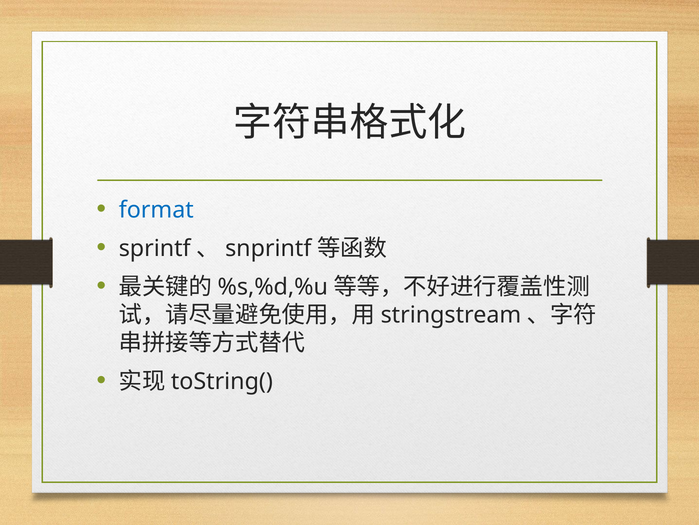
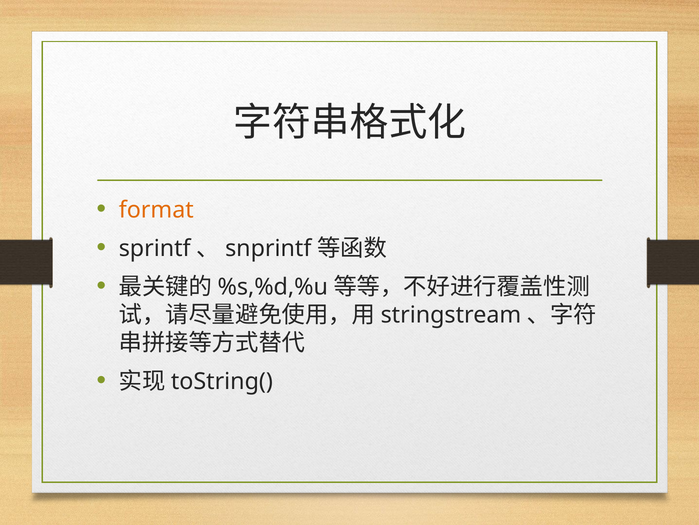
format colour: blue -> orange
